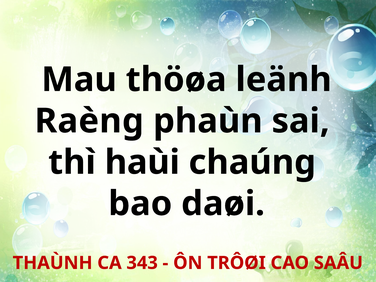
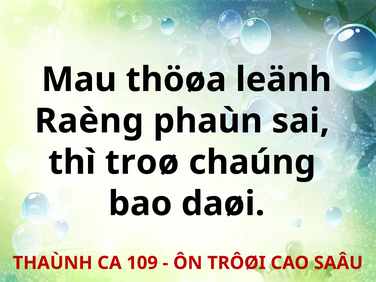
haùi: haùi -> troø
343: 343 -> 109
